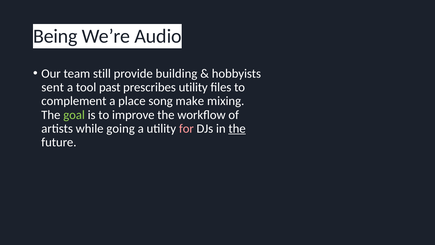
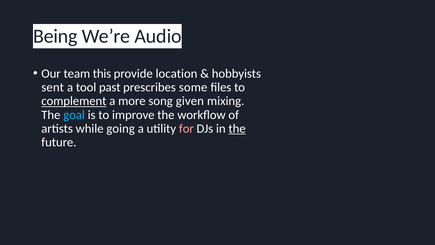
still: still -> this
building: building -> location
prescribes utility: utility -> some
complement underline: none -> present
place: place -> more
make: make -> given
goal colour: light green -> light blue
